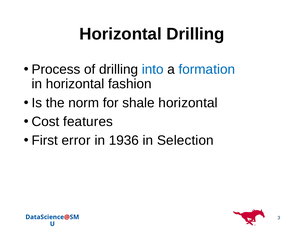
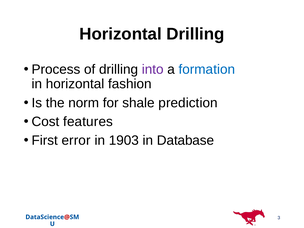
into colour: blue -> purple
shale horizontal: horizontal -> prediction
1936: 1936 -> 1903
Selection: Selection -> Database
